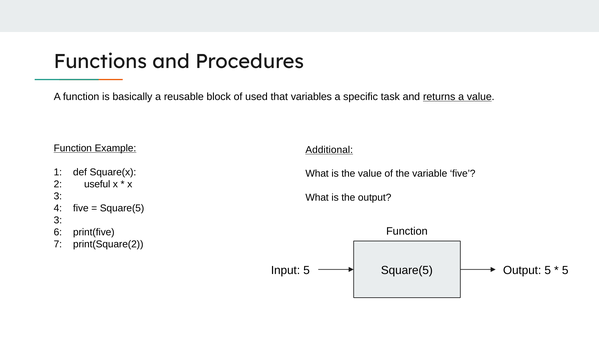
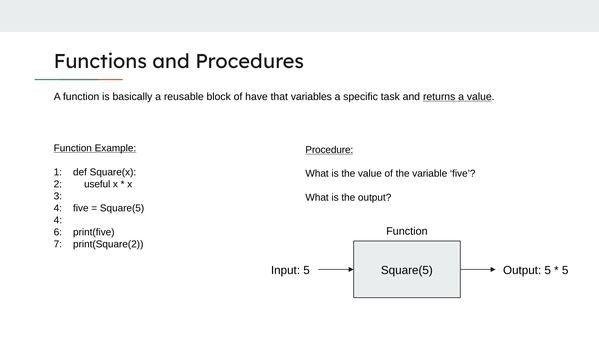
used: used -> have
Additional: Additional -> Procedure
3 at (58, 220): 3 -> 4
